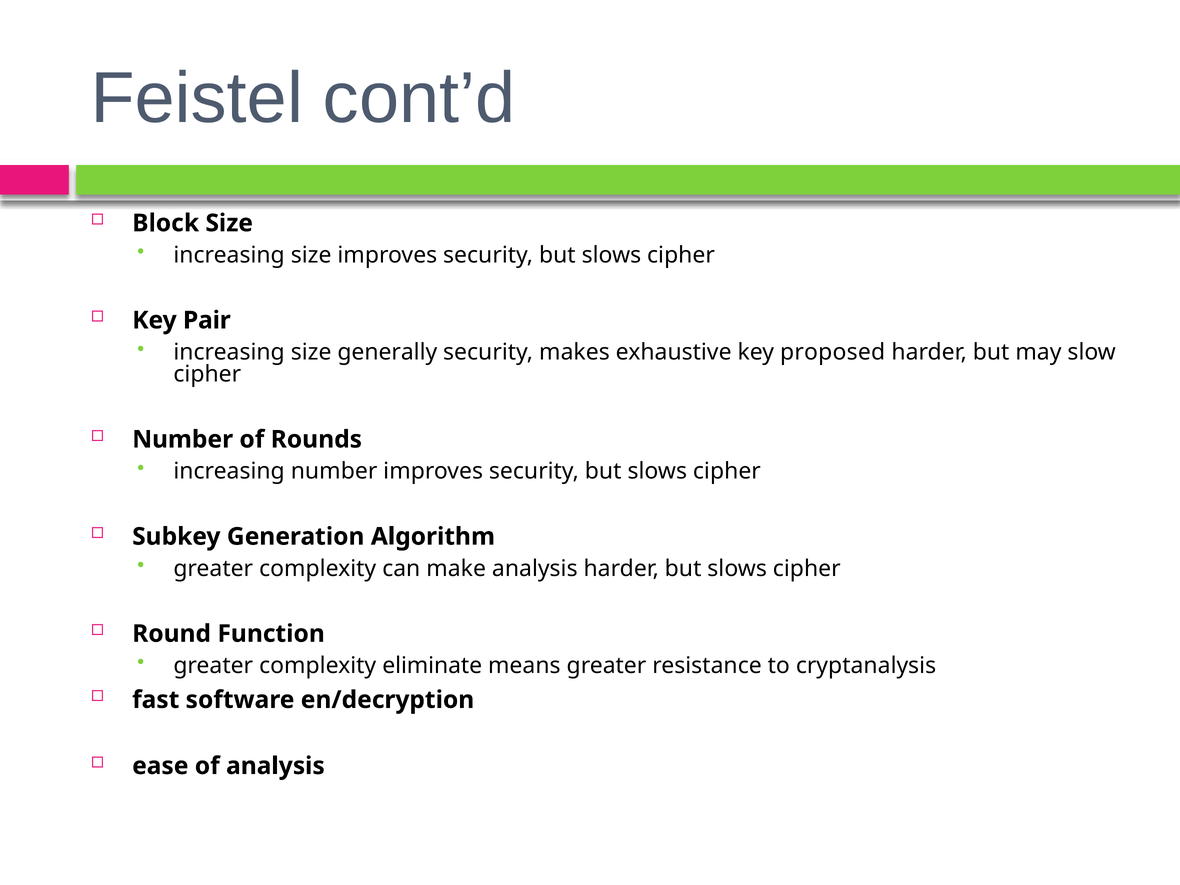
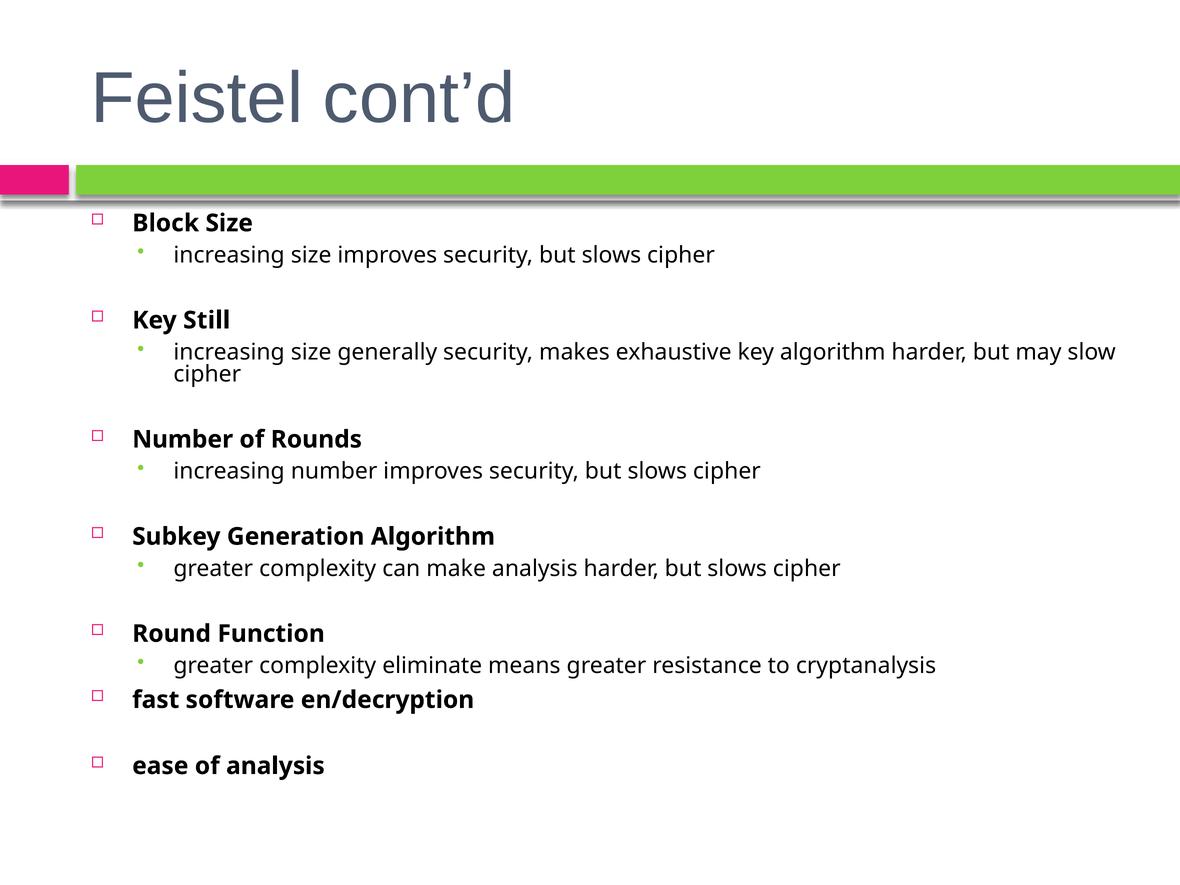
Pair: Pair -> Still
key proposed: proposed -> algorithm
